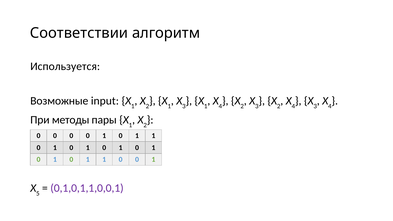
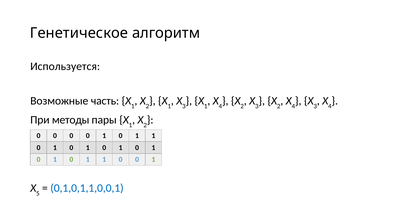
Соответствии: Соответствии -> Генетическое
input: input -> часть
0,1,0,1,1,0,0,1 colour: purple -> blue
